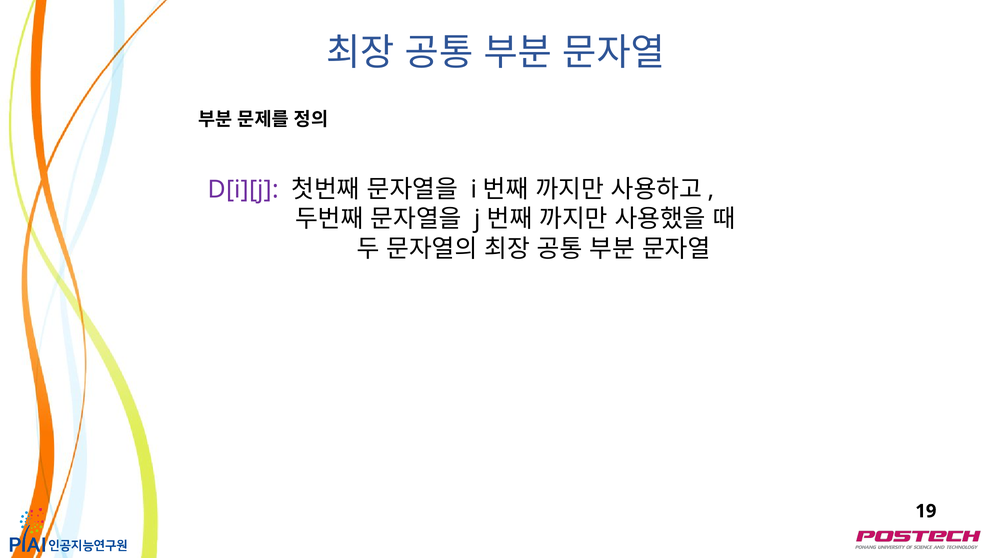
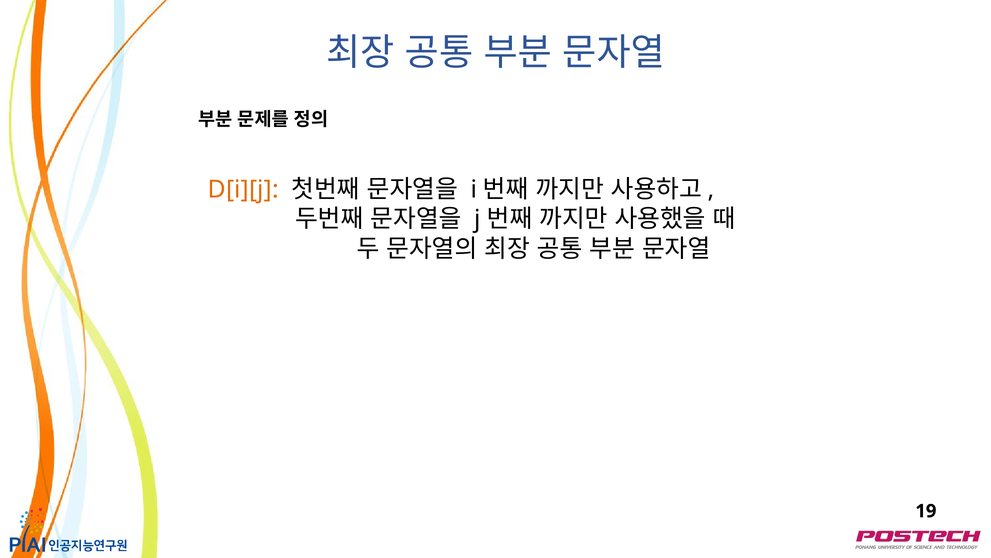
D[i][j colour: purple -> orange
